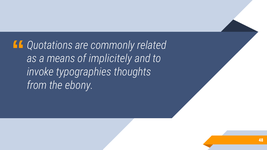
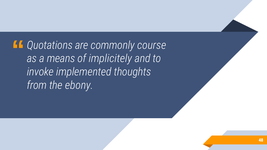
related: related -> course
typographies: typographies -> implemented
